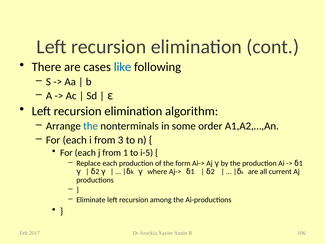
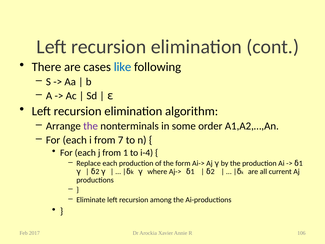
the at (91, 126) colour: blue -> purple
3: 3 -> 7
i-5: i-5 -> i-4
